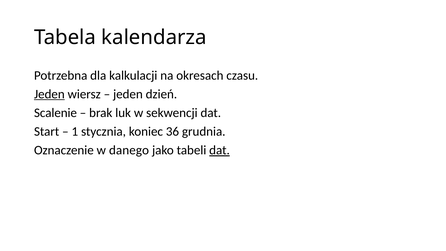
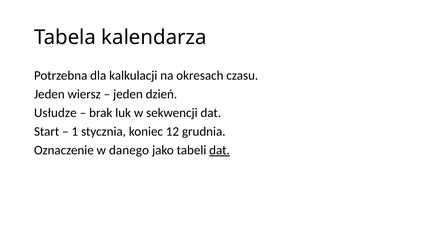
Jeden at (49, 94) underline: present -> none
Scalenie: Scalenie -> Usłudze
36: 36 -> 12
